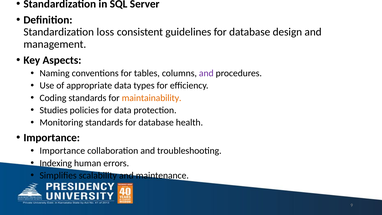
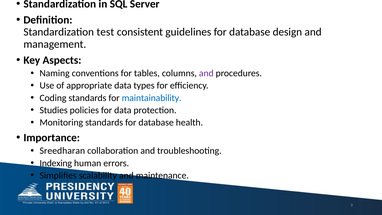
loss: loss -> test
maintainability colour: orange -> blue
Importance at (62, 151): Importance -> Sreedharan
